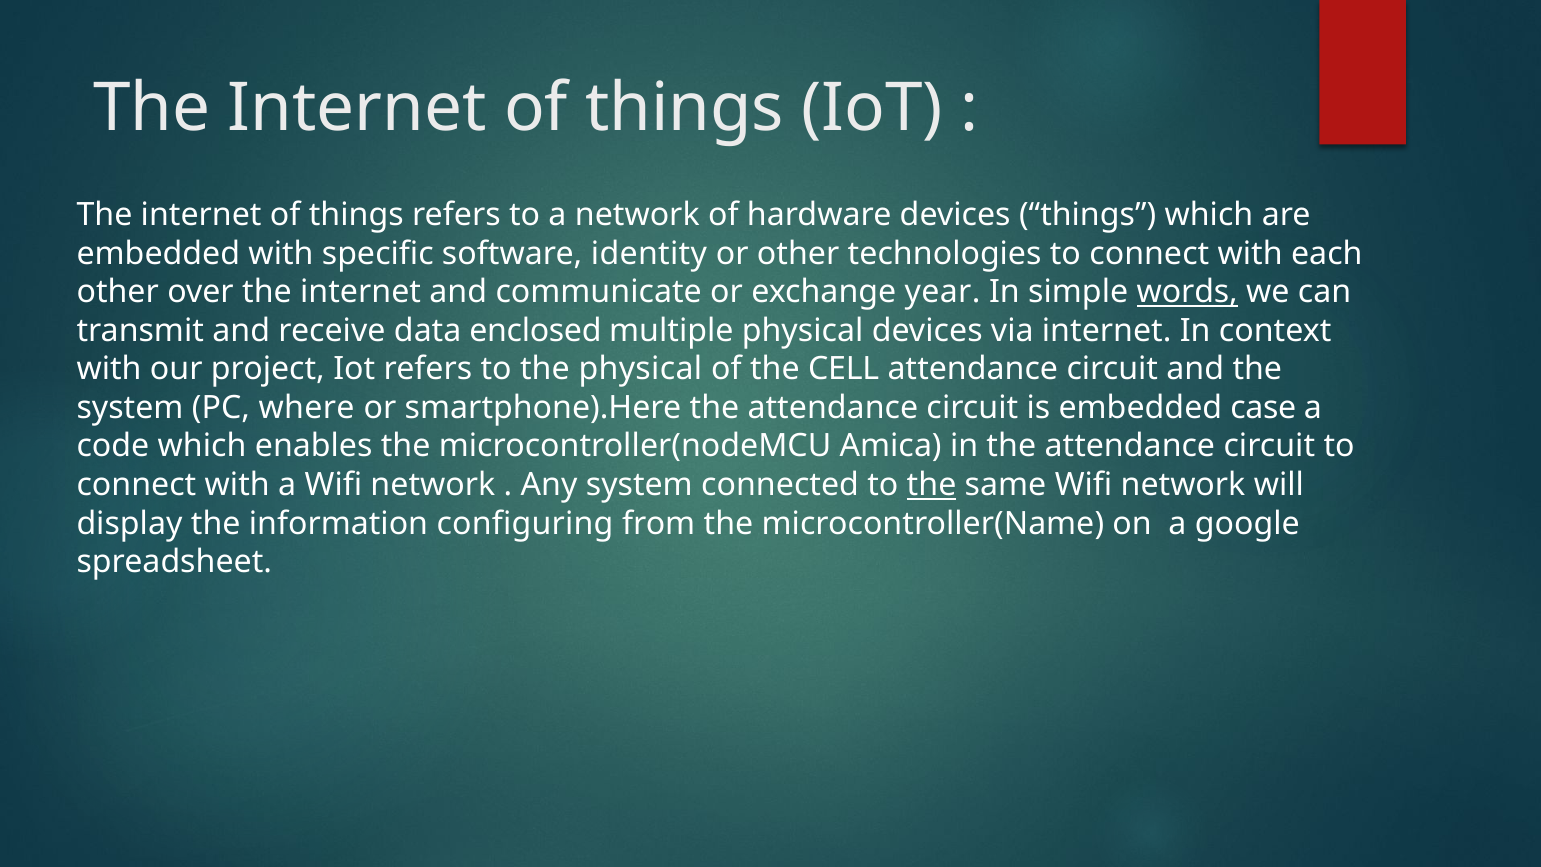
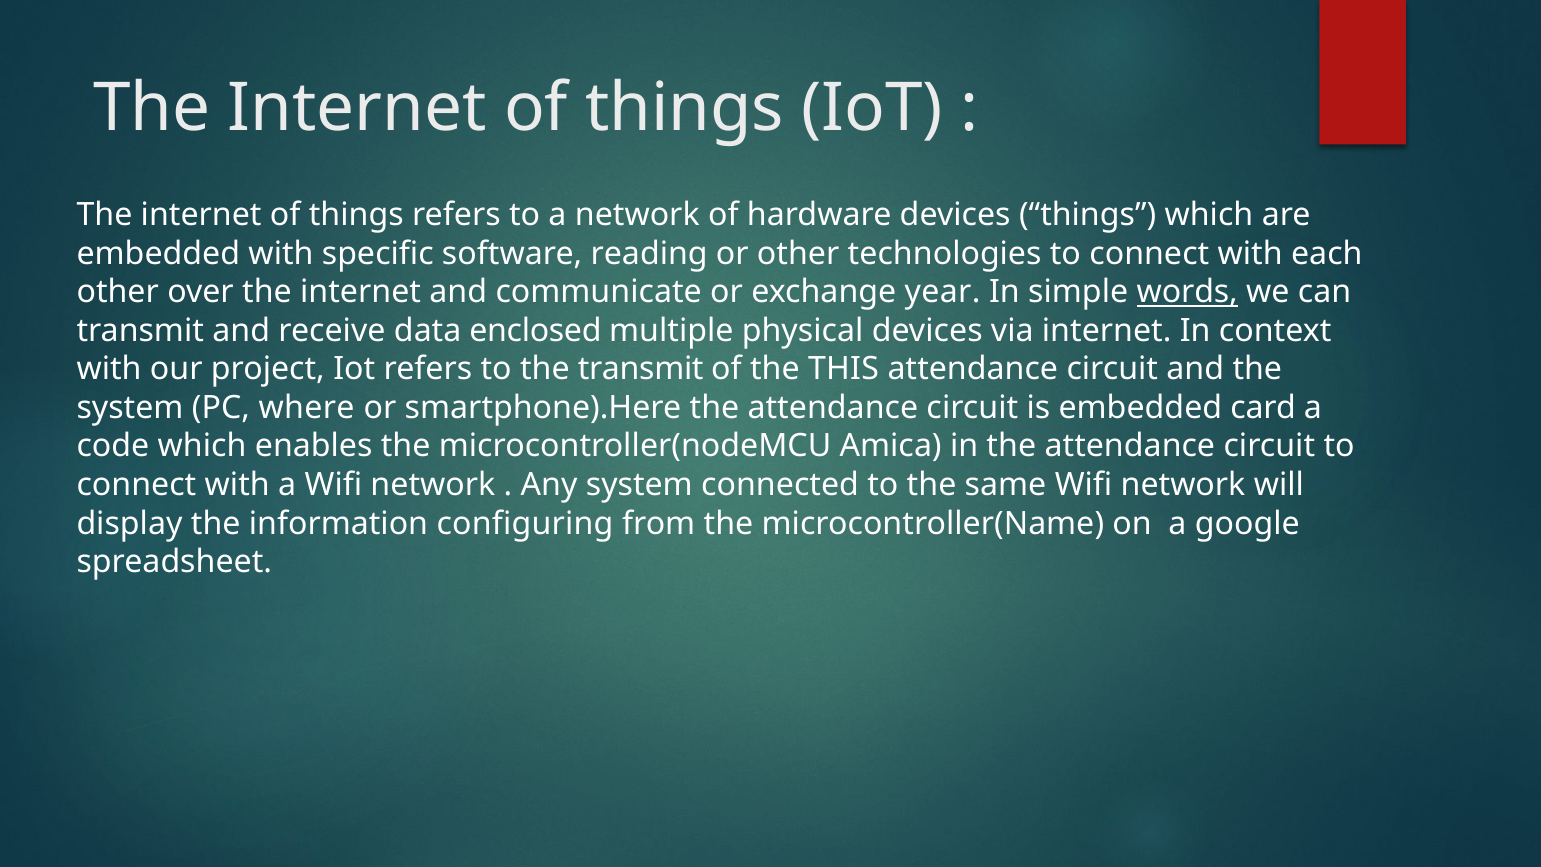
identity: identity -> reading
the physical: physical -> transmit
CELL: CELL -> THIS
case: case -> card
the at (932, 485) underline: present -> none
